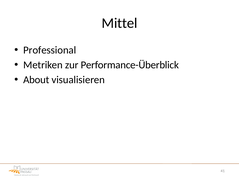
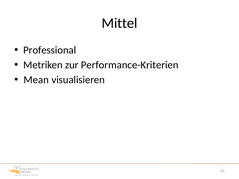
Performance-Überblick: Performance-Überblick -> Performance-Kriterien
About: About -> Mean
